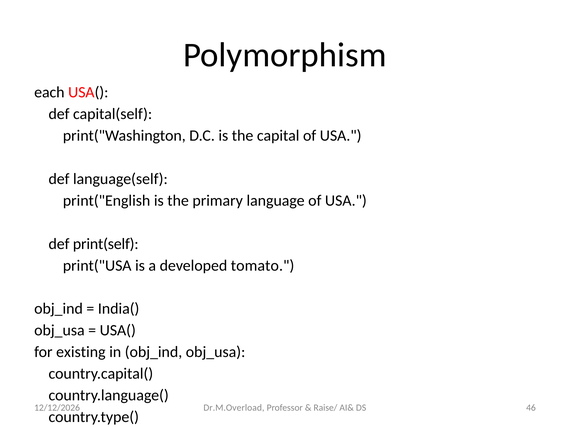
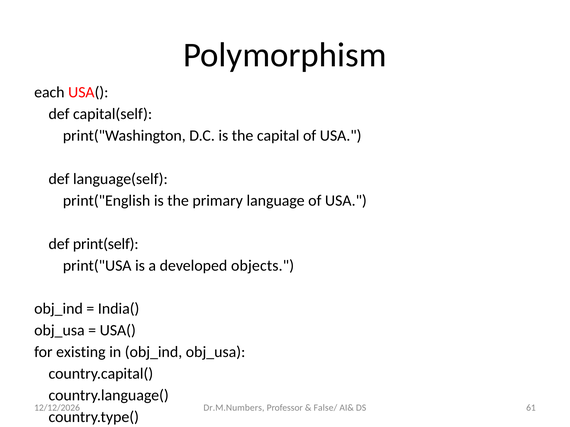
tomato: tomato -> objects
Dr.M.Overload: Dr.M.Overload -> Dr.M.Numbers
Raise/: Raise/ -> False/
46: 46 -> 61
